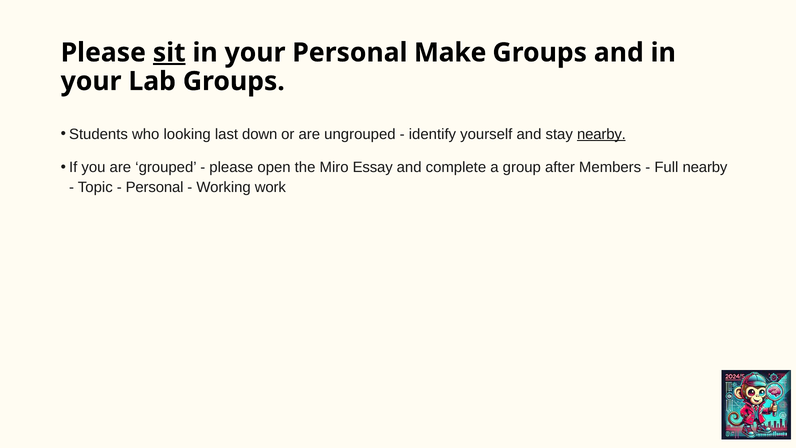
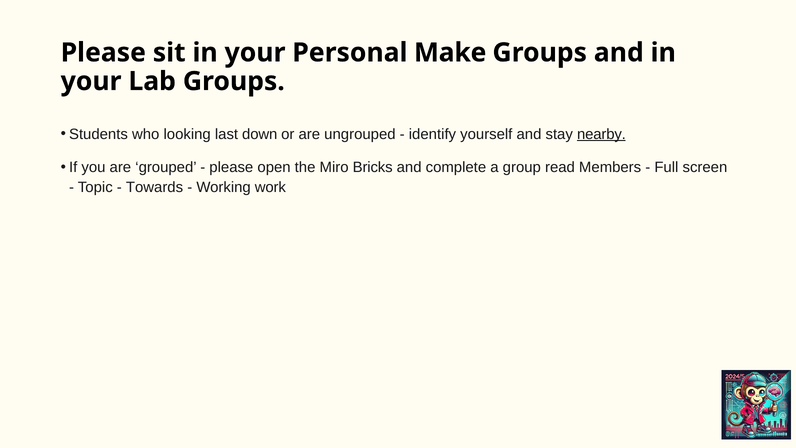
sit underline: present -> none
Essay: Essay -> Bricks
after: after -> read
Full nearby: nearby -> screen
Personal at (155, 187): Personal -> Towards
